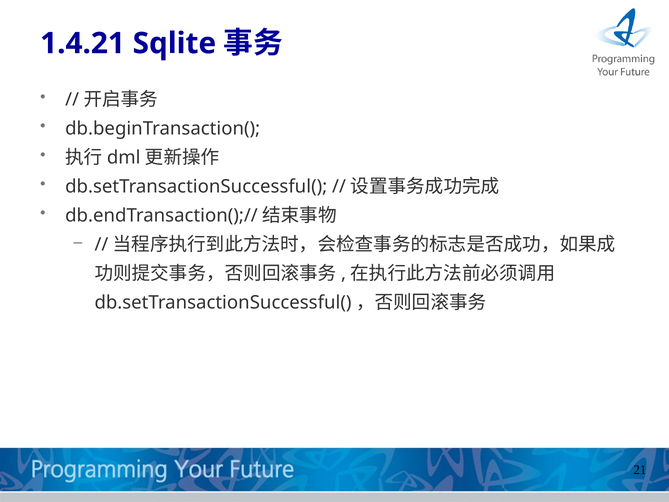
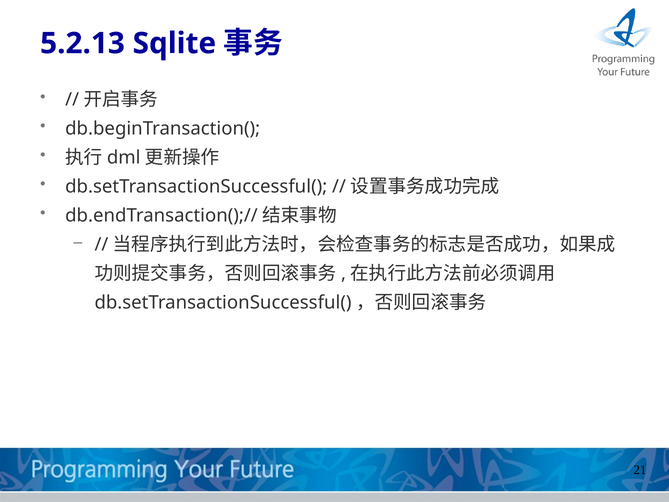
1.4.21: 1.4.21 -> 5.2.13
